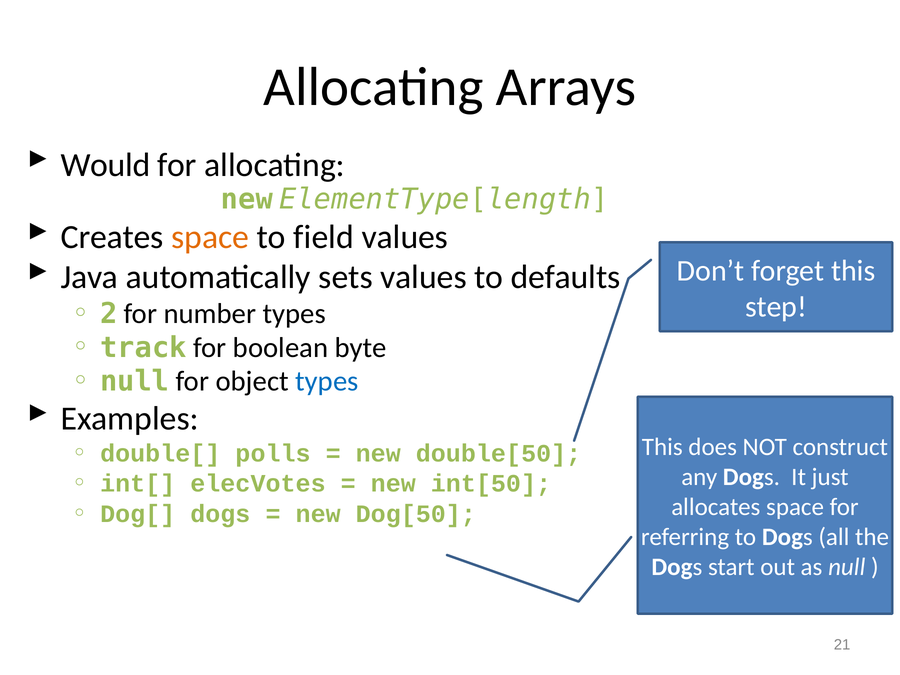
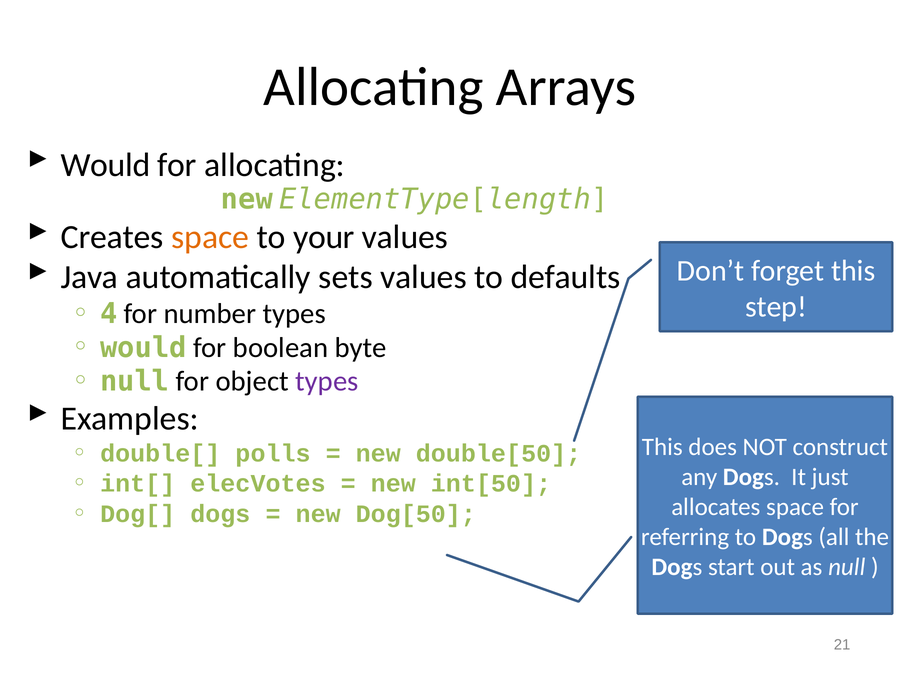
field: field -> your
2: 2 -> 4
track at (143, 348): track -> would
types at (327, 381) colour: blue -> purple
